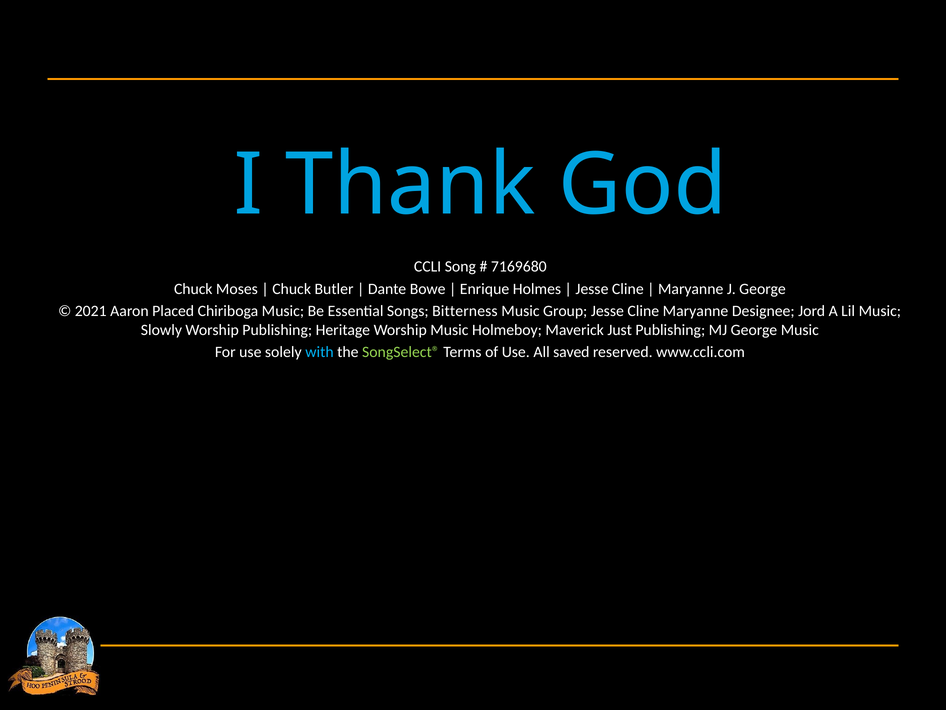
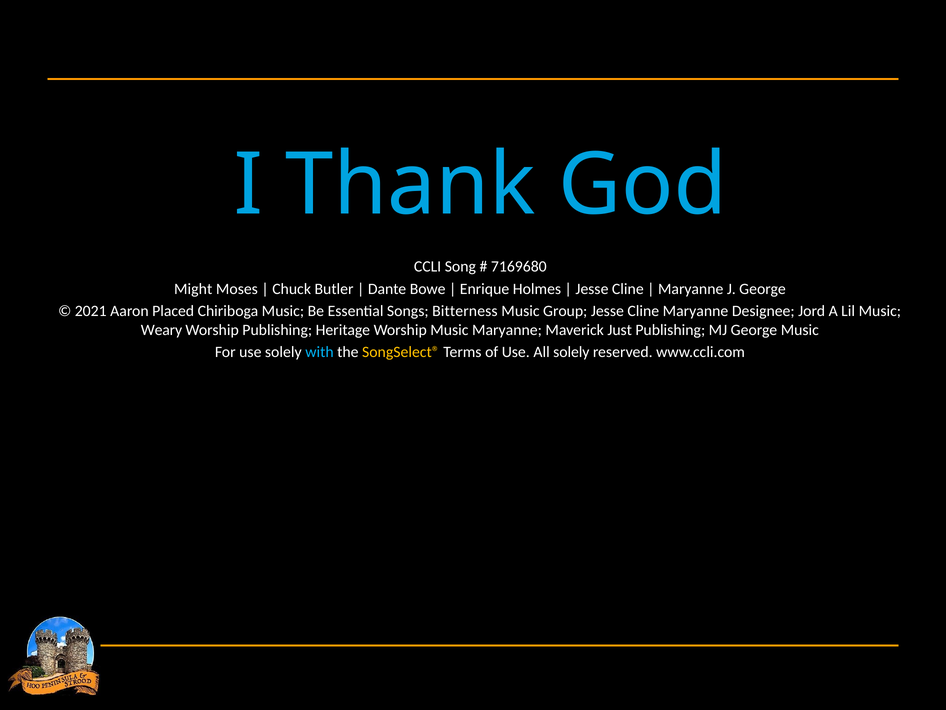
Chuck at (193, 289): Chuck -> Might
Slowly: Slowly -> Weary
Music Holmeboy: Holmeboy -> Maryanne
SongSelect® colour: light green -> yellow
All saved: saved -> solely
